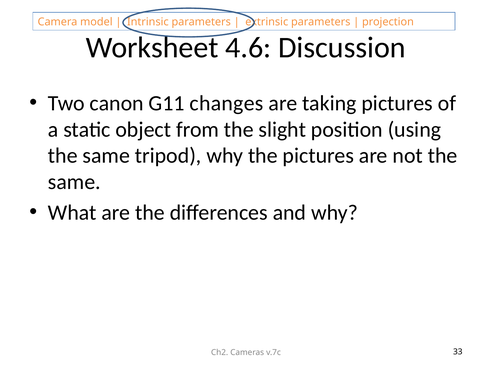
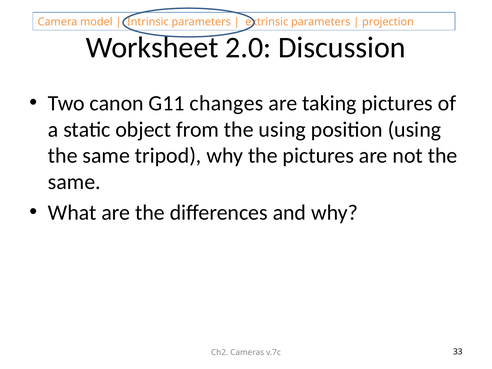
4.6: 4.6 -> 2.0
the slight: slight -> using
